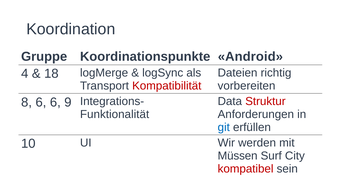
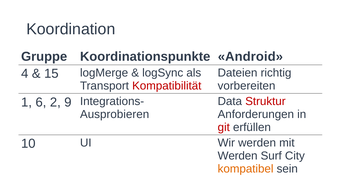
18: 18 -> 15
8: 8 -> 1
6 6: 6 -> 2
Funktionalität: Funktionalität -> Ausprobieren
git colour: blue -> red
Müssen at (238, 156): Müssen -> Werden
kompatibel colour: red -> orange
